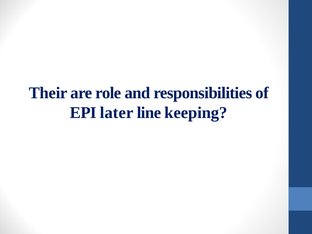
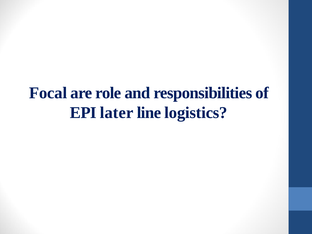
Their: Their -> Focal
keeping: keeping -> logistics
